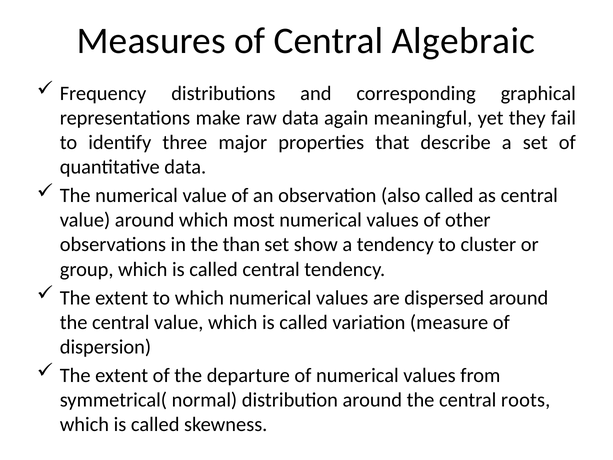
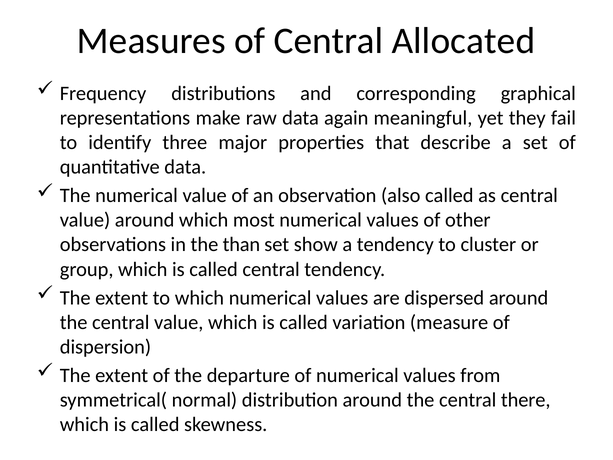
Algebraic: Algebraic -> Allocated
roots: roots -> there
